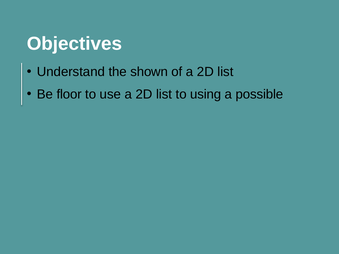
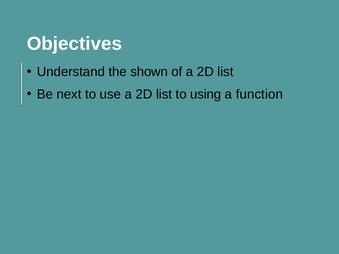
floor: floor -> next
possible: possible -> function
